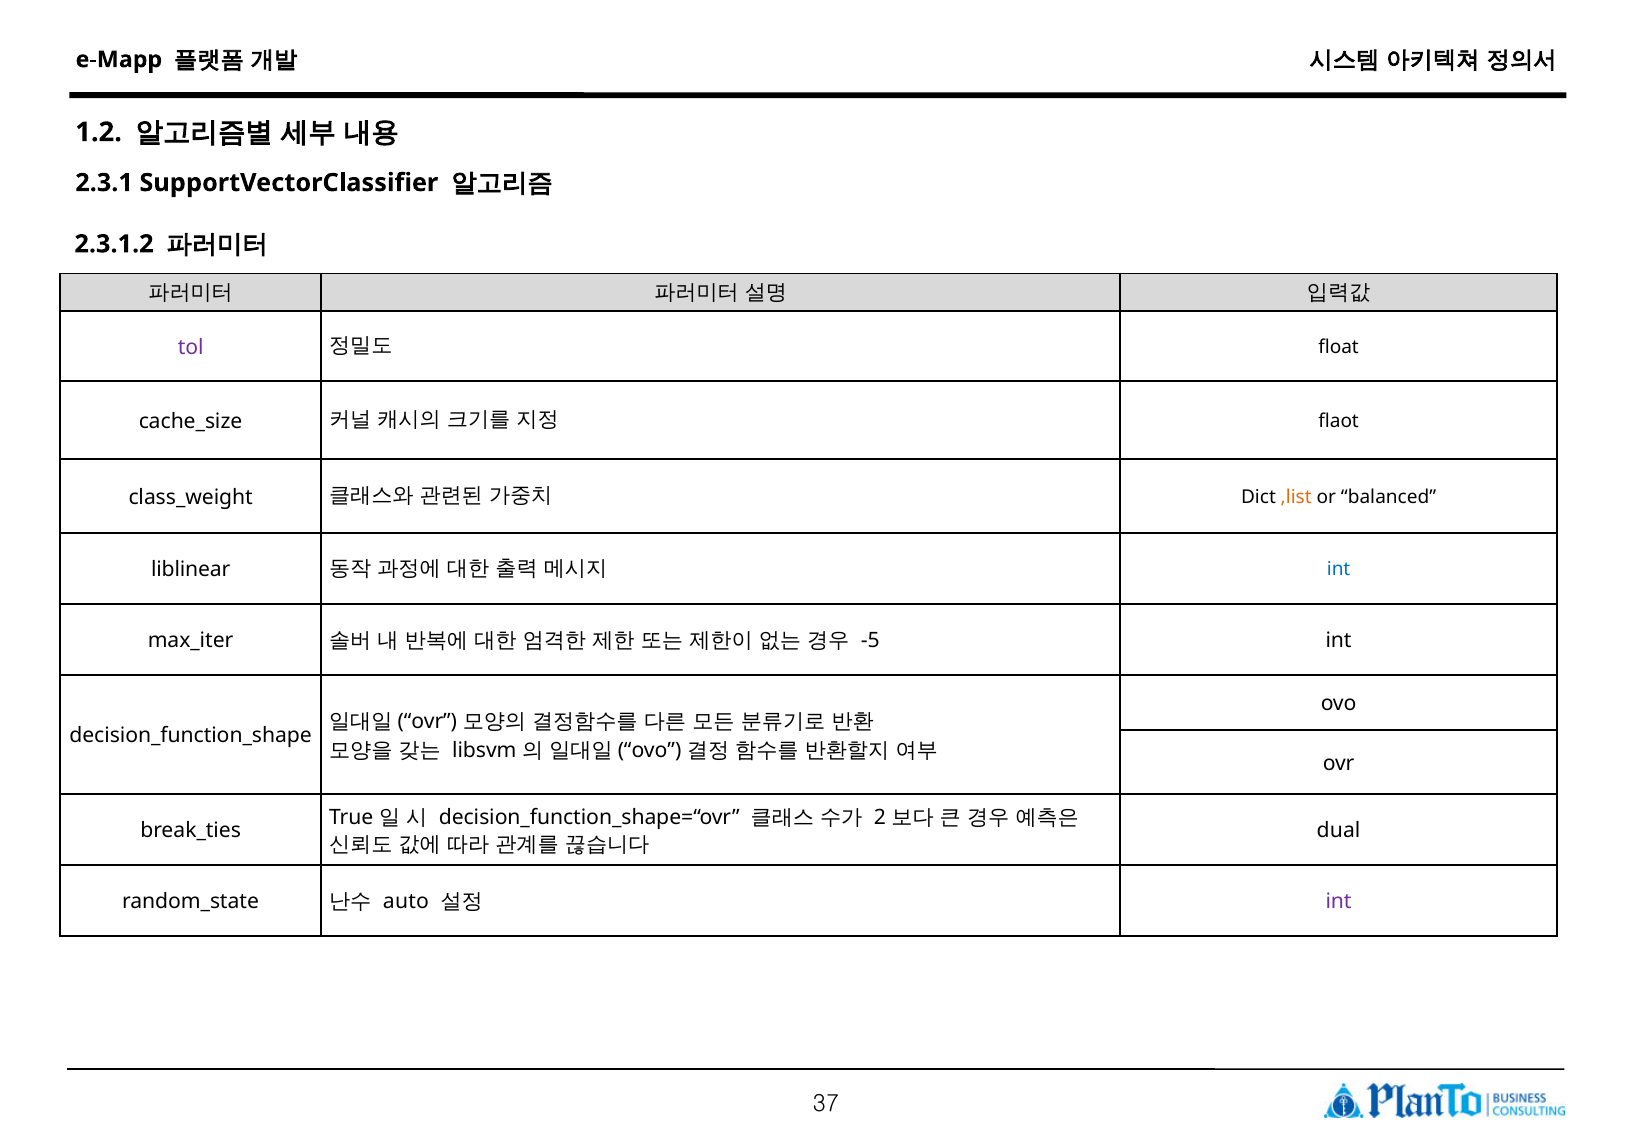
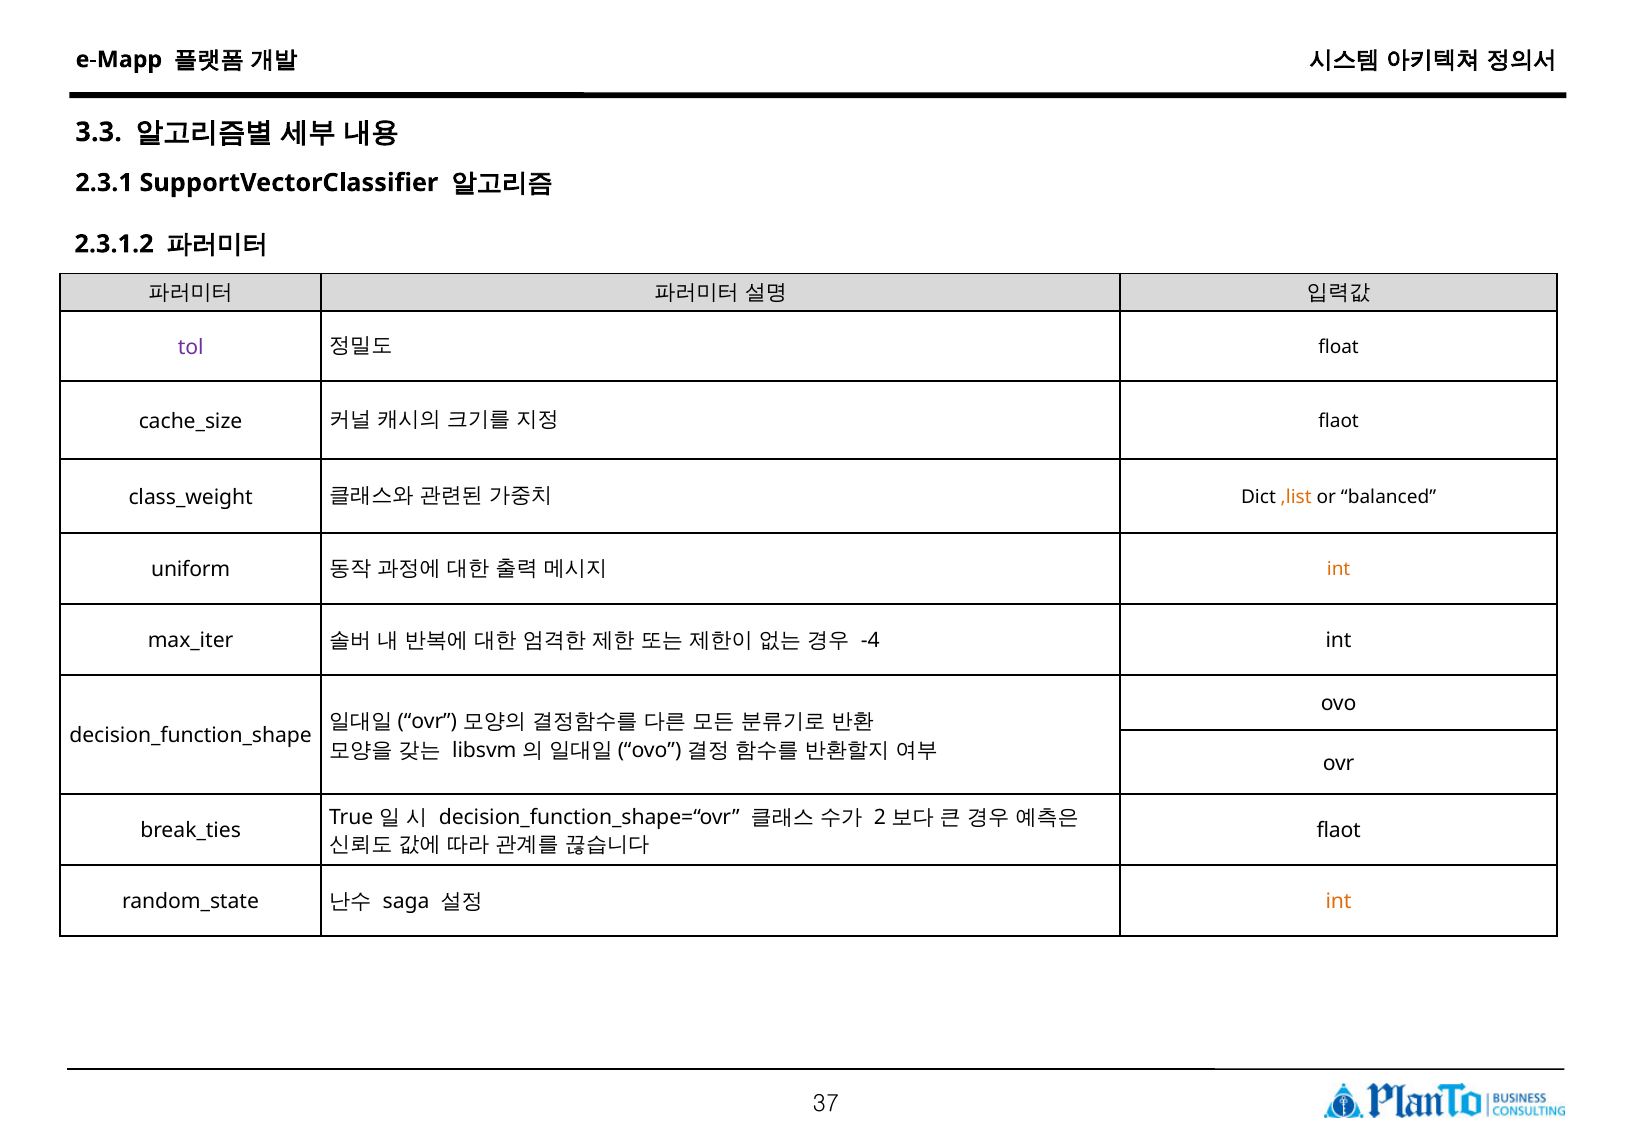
1.2: 1.2 -> 3.3
liblinear: liblinear -> uniform
int at (1339, 570) colour: blue -> orange
-5: -5 -> -4
dual at (1339, 831): dual -> flaot
auto: auto -> saga
int at (1339, 902) colour: purple -> orange
